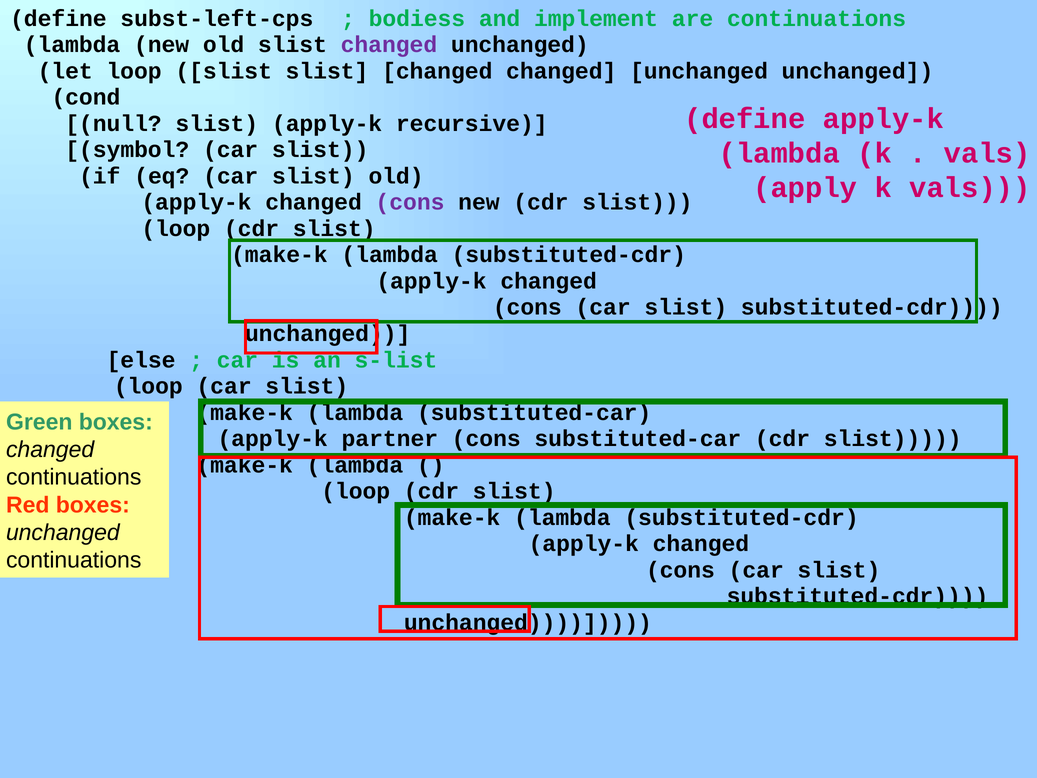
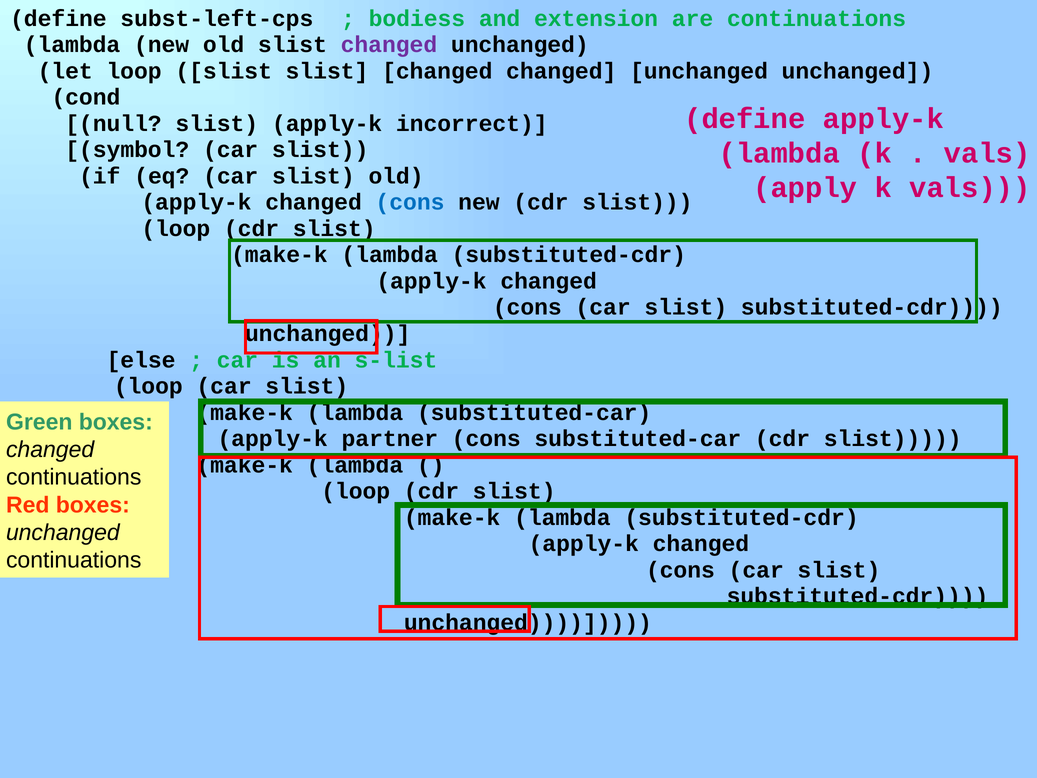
implement: implement -> extension
recursive: recursive -> incorrect
cons at (410, 202) colour: purple -> blue
